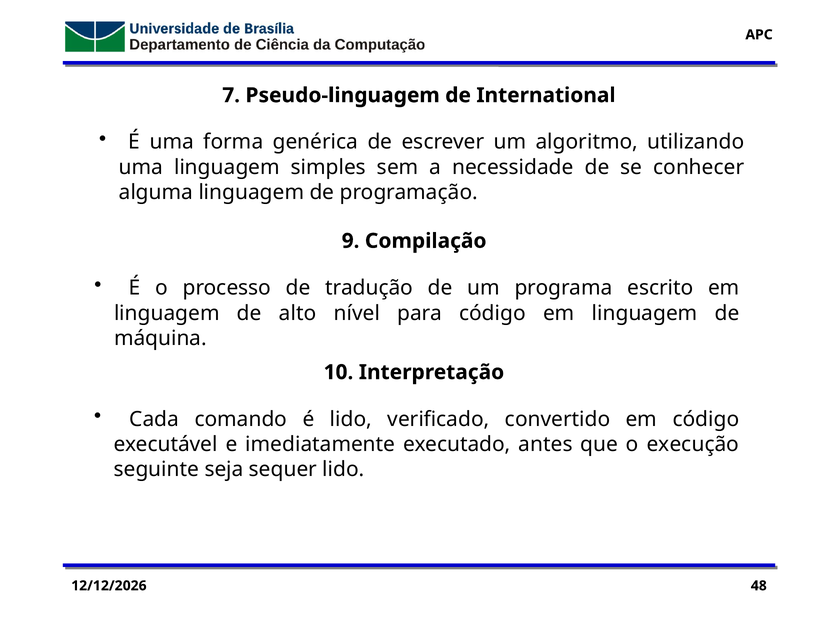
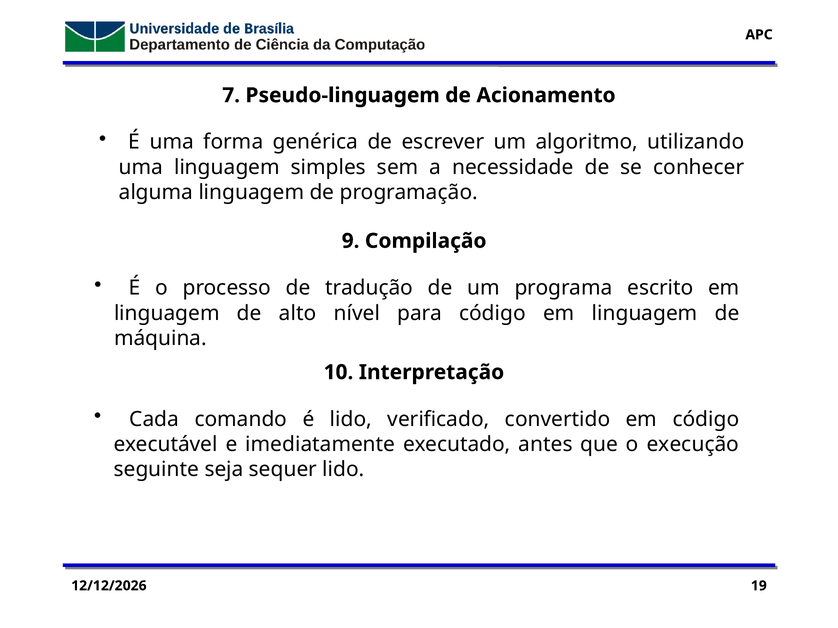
International: International -> Acionamento
48: 48 -> 19
